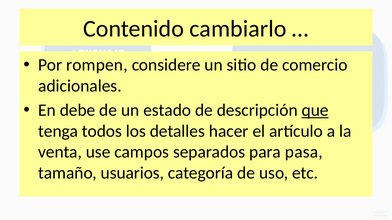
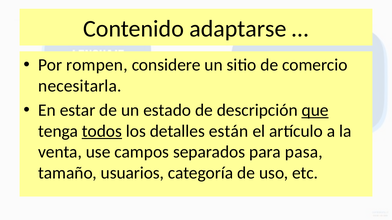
cambiarlo: cambiarlo -> adaptarse
adicionales: adicionales -> necesitarla
debe: debe -> estar
todos underline: none -> present
hacer: hacer -> están
